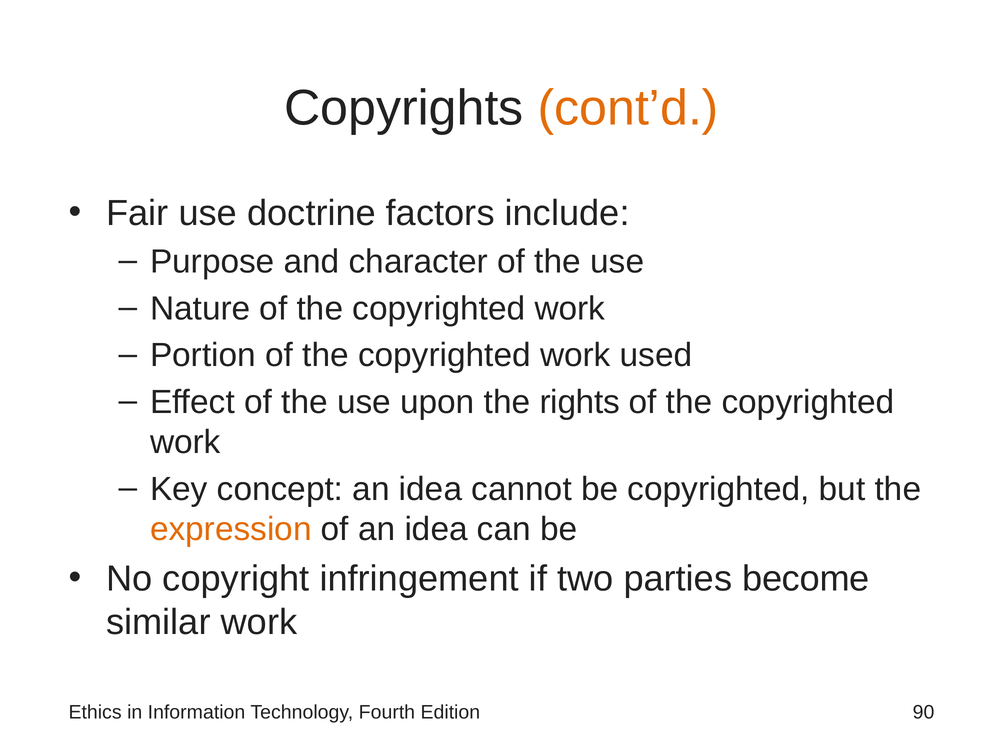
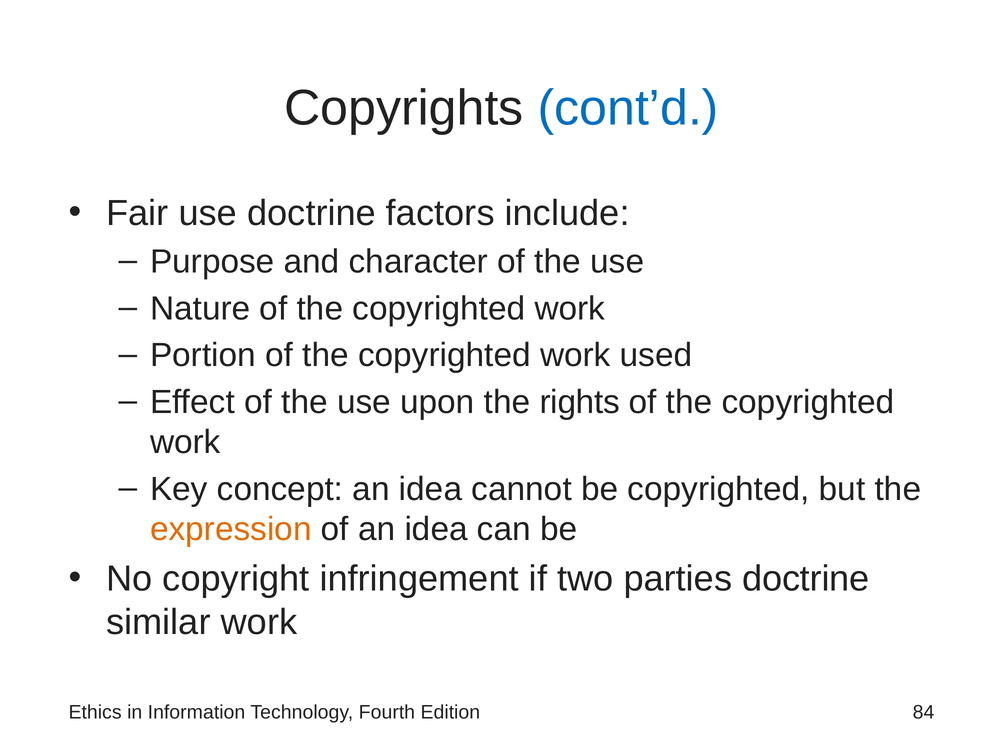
cont’d colour: orange -> blue
parties become: become -> doctrine
90: 90 -> 84
